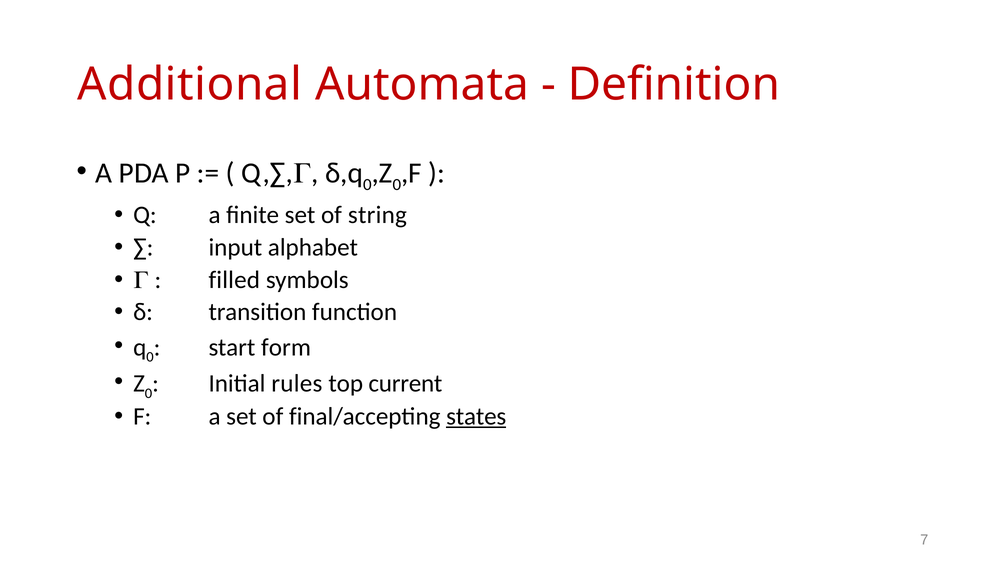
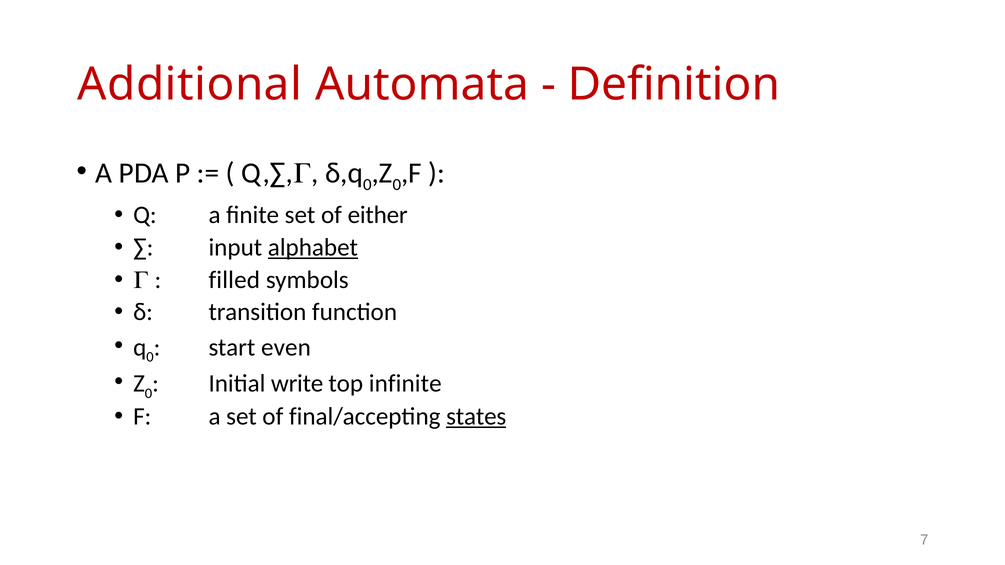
string: string -> either
alphabet underline: none -> present
form: form -> even
rules: rules -> write
current: current -> infinite
